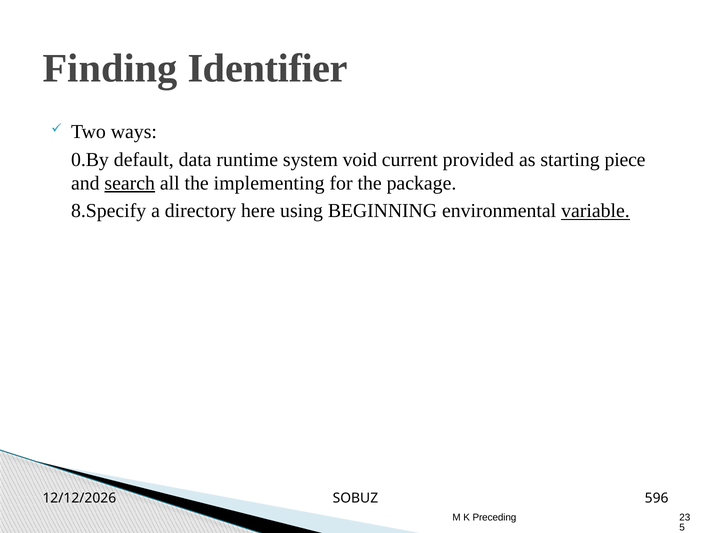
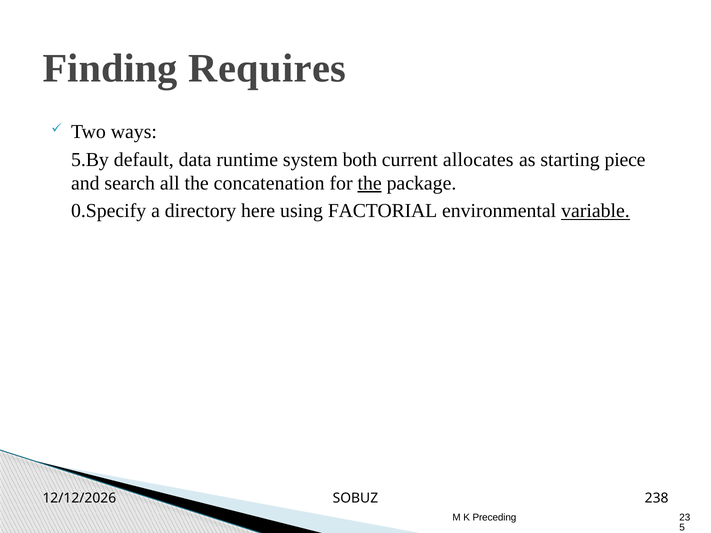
Identifier: Identifier -> Requires
0.By: 0.By -> 5.By
void: void -> both
provided: provided -> allocates
search underline: present -> none
implementing: implementing -> concatenation
the at (370, 183) underline: none -> present
8.Specify: 8.Specify -> 0.Specify
BEGINNING: BEGINNING -> FACTORIAL
596: 596 -> 238
